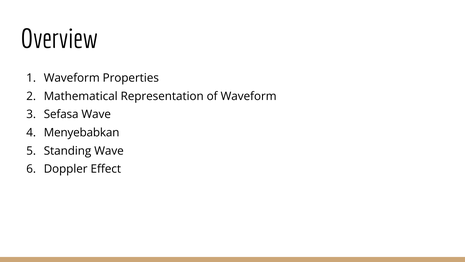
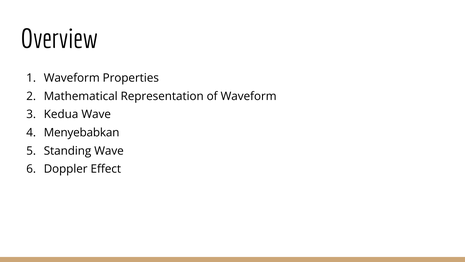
Sefasa: Sefasa -> Kedua
